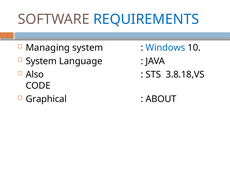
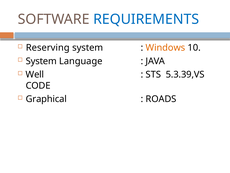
Managing: Managing -> Reserving
Windows colour: blue -> orange
Also: Also -> Well
3.8.18,VS: 3.8.18,VS -> 5.3.39,VS
ABOUT: ABOUT -> ROADS
